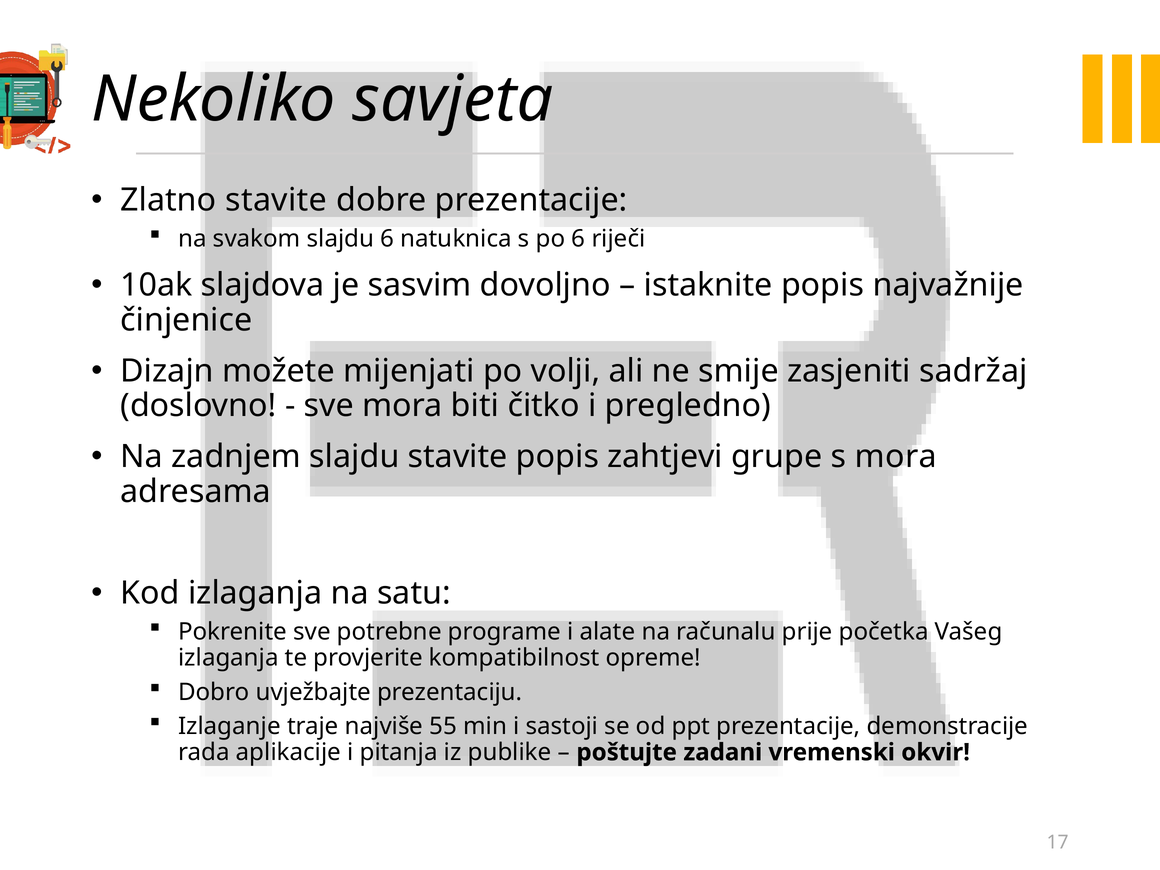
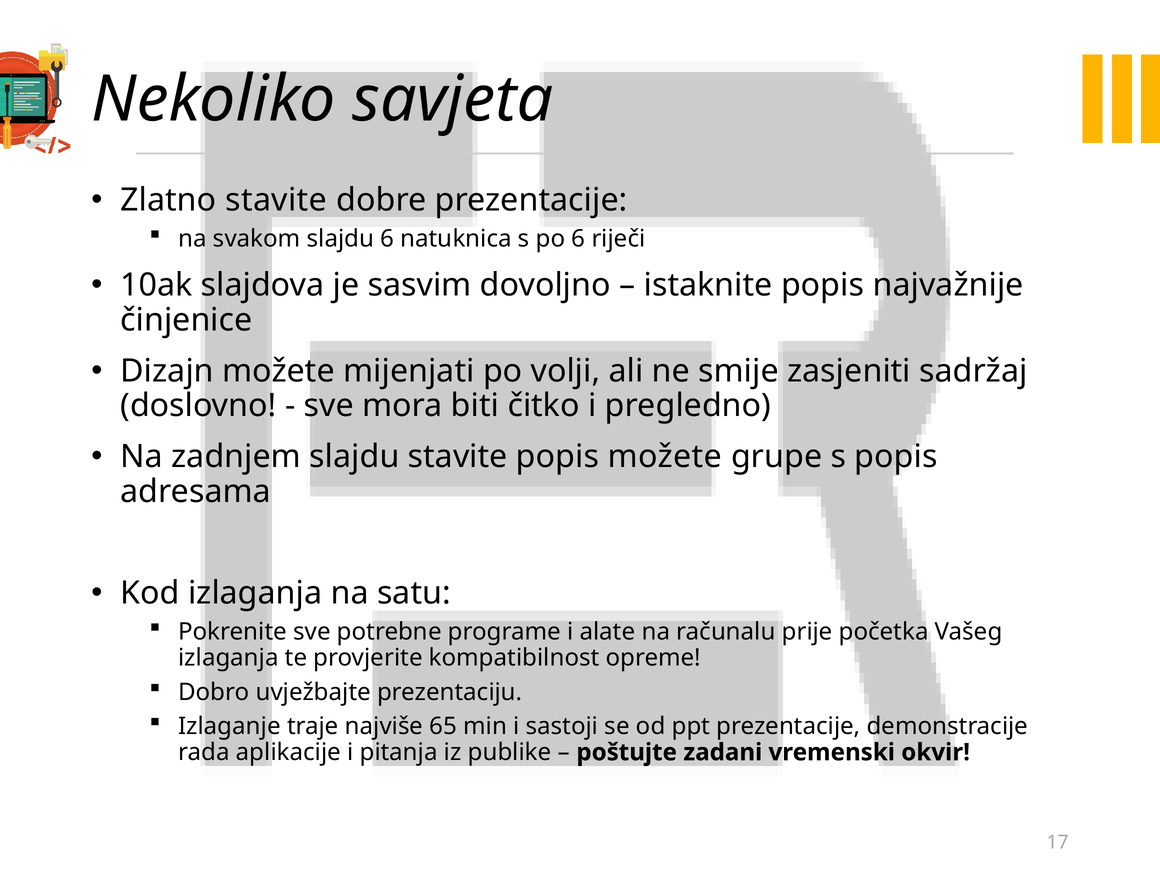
popis zahtjevi: zahtjevi -> možete
s mora: mora -> popis
55: 55 -> 65
